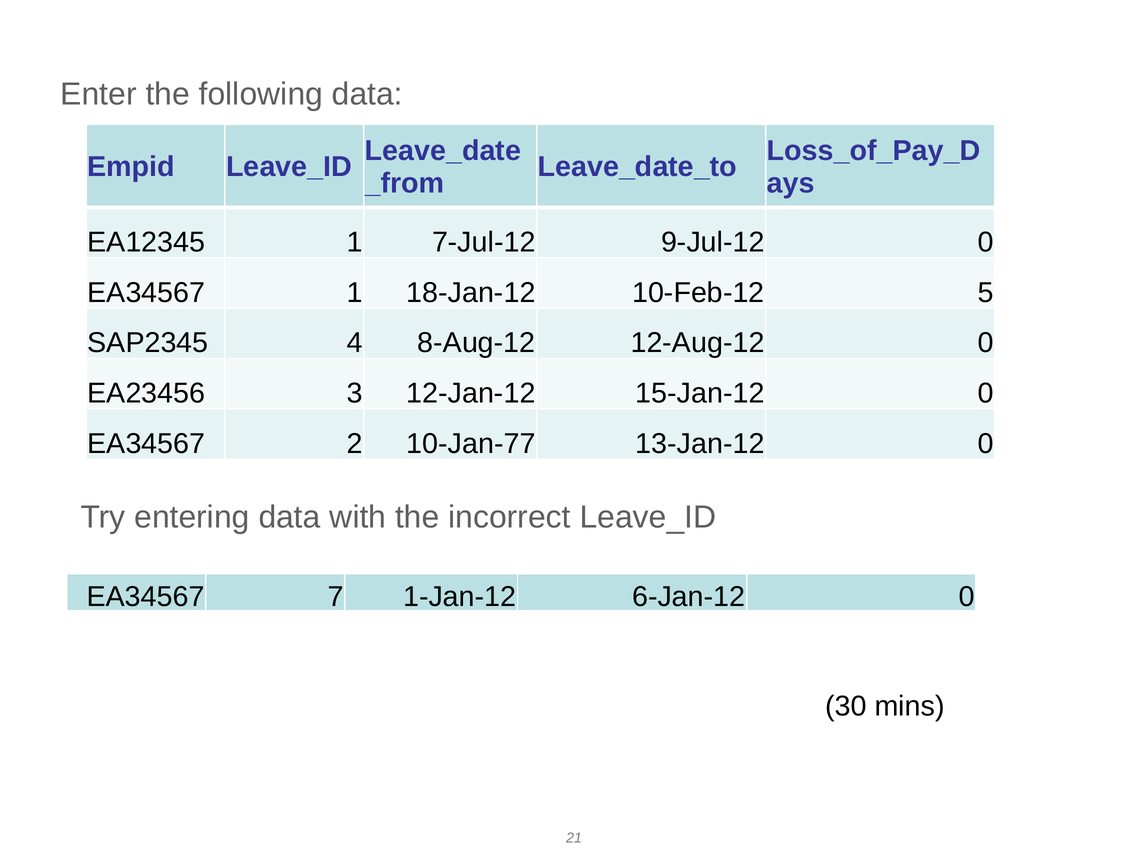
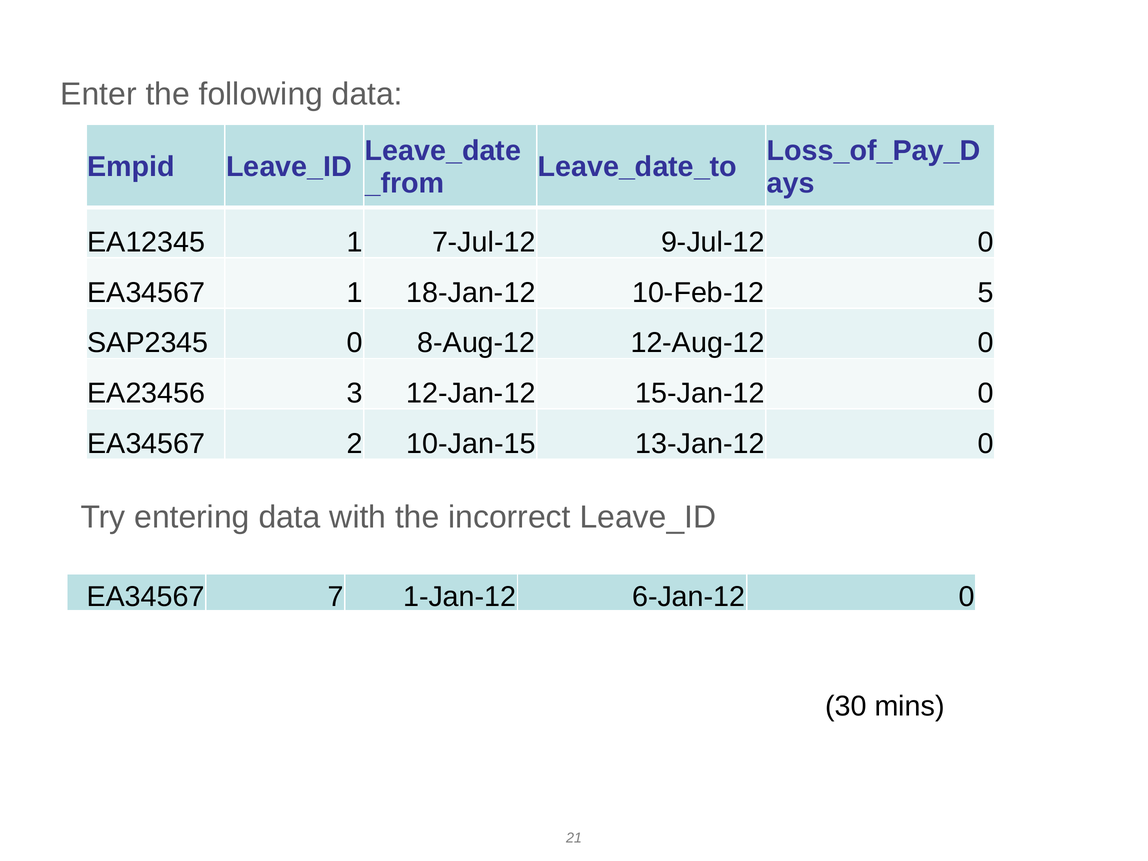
SAP2345 4: 4 -> 0
10-Jan-77: 10-Jan-77 -> 10-Jan-15
